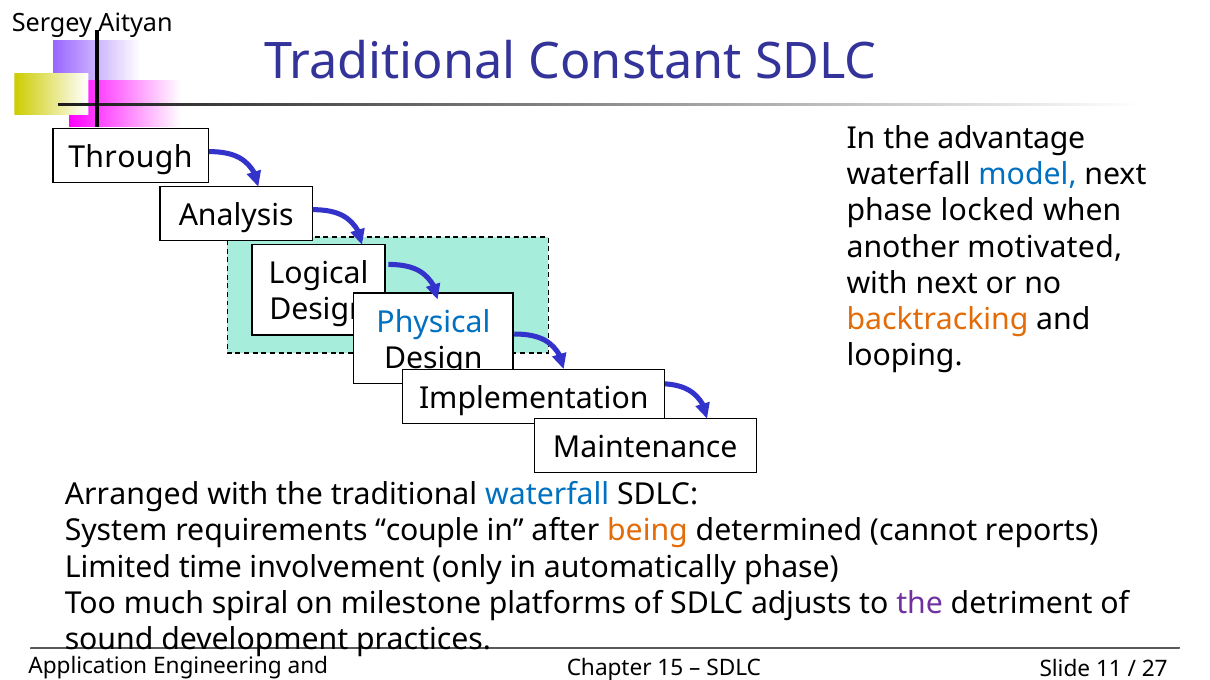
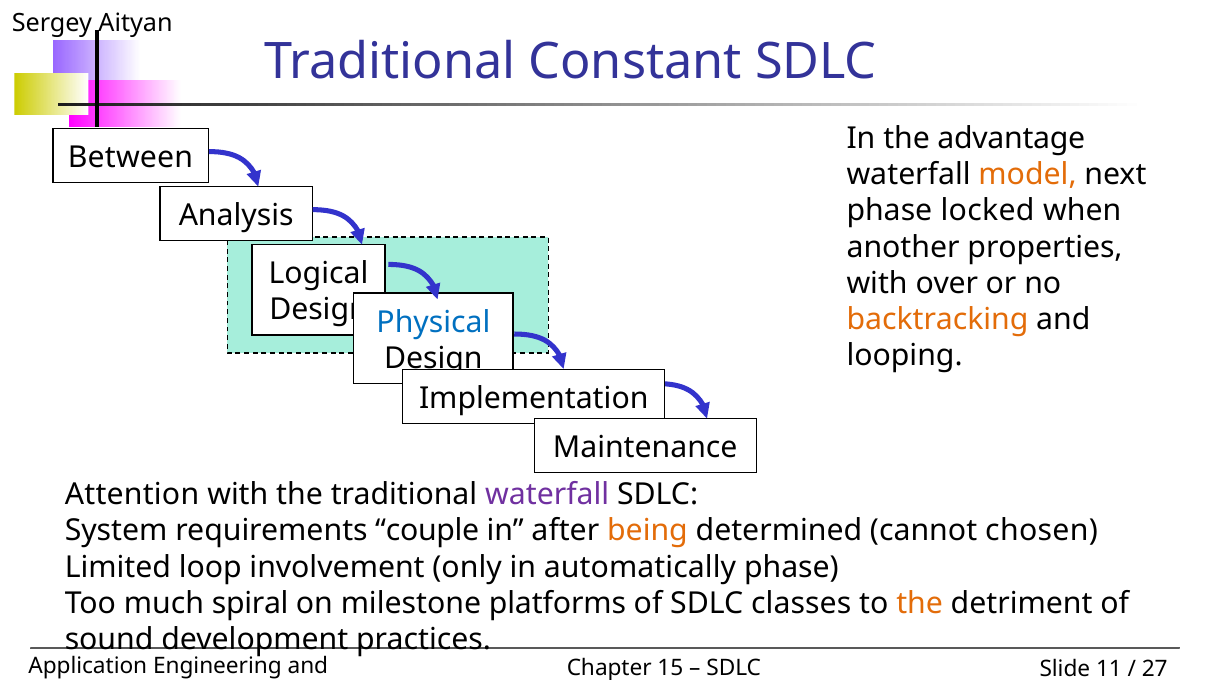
Through: Through -> Between
model colour: blue -> orange
motivated: motivated -> properties
with next: next -> over
Arranged: Arranged -> Attention
waterfall at (547, 495) colour: blue -> purple
reports: reports -> chosen
time: time -> loop
adjusts: adjusts -> classes
the at (920, 604) colour: purple -> orange
